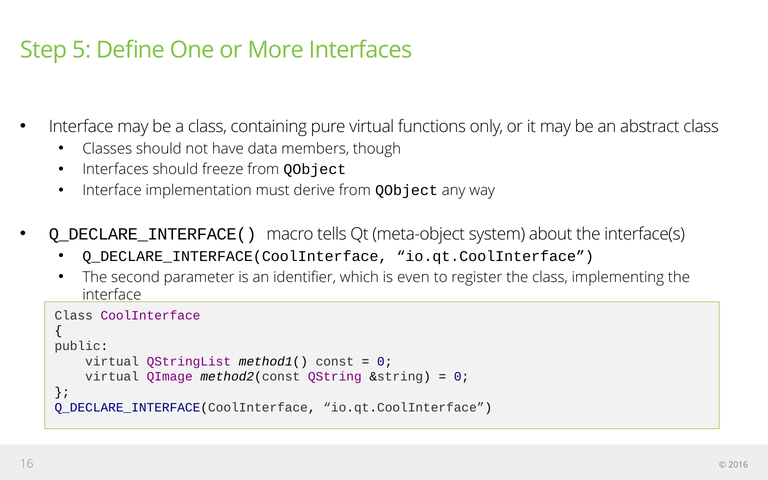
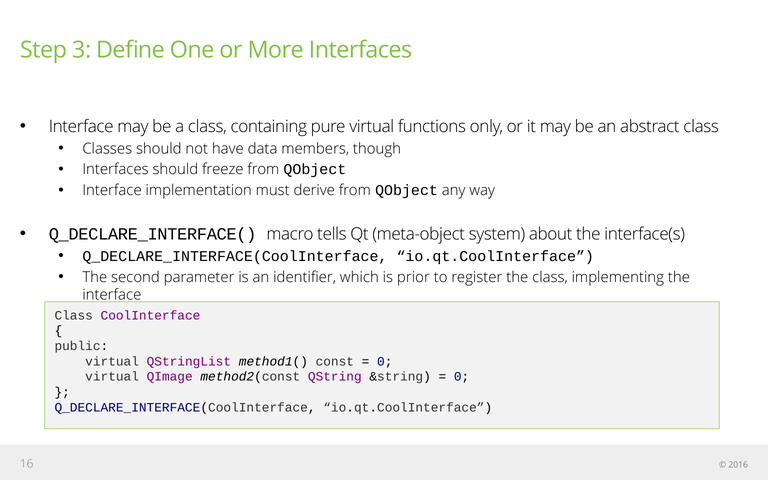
5: 5 -> 3
even: even -> prior
